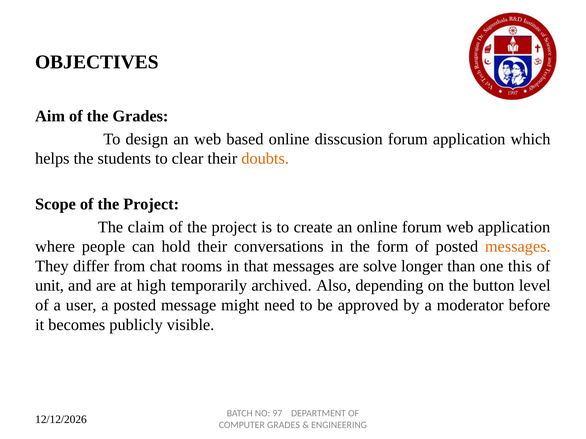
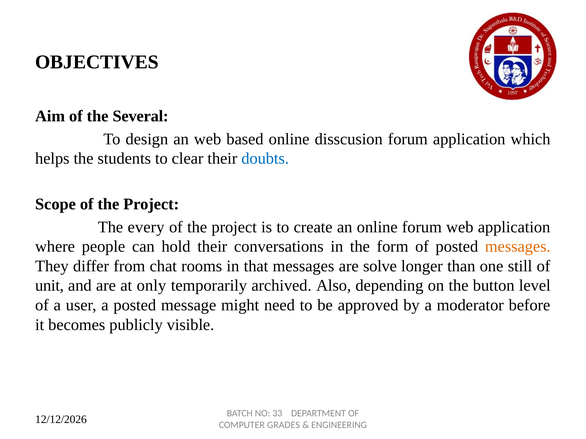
the Grades: Grades -> Several
doubts colour: orange -> blue
claim: claim -> every
this: this -> still
high: high -> only
97: 97 -> 33
